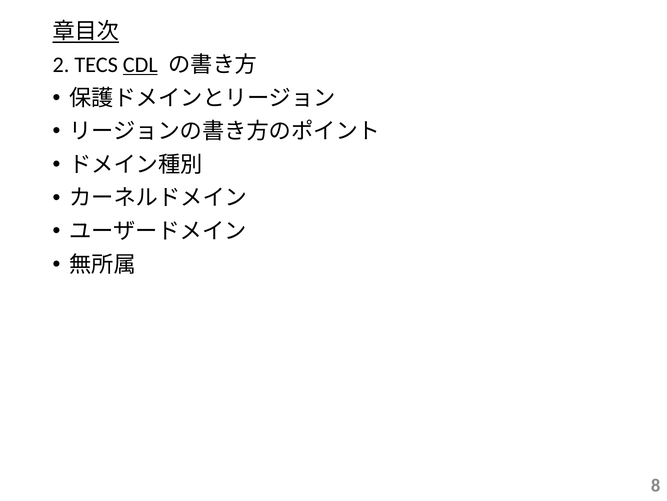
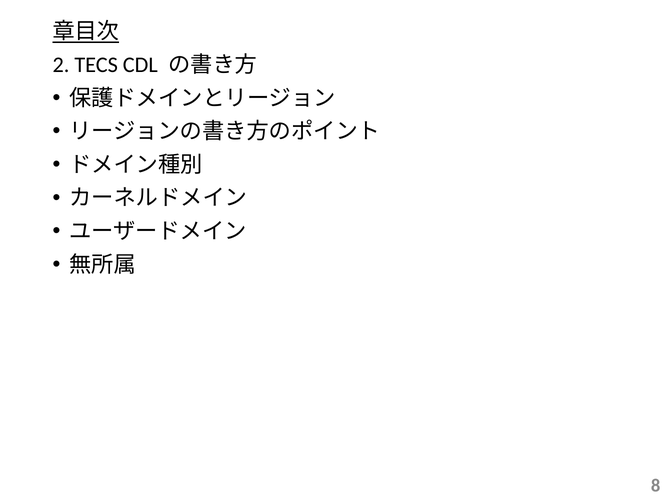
CDL underline: present -> none
